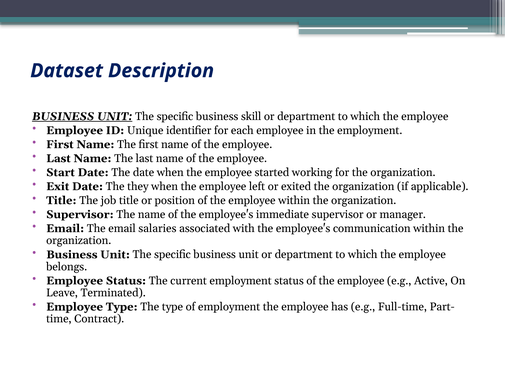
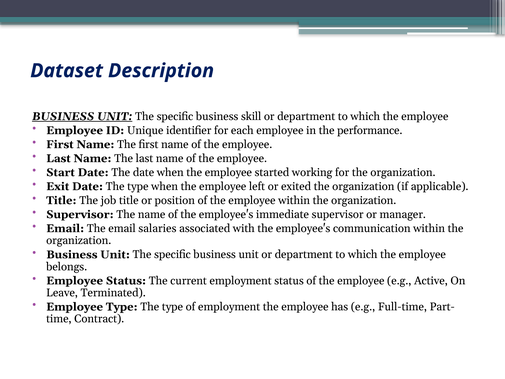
the employment: employment -> performance
Date The they: they -> type
